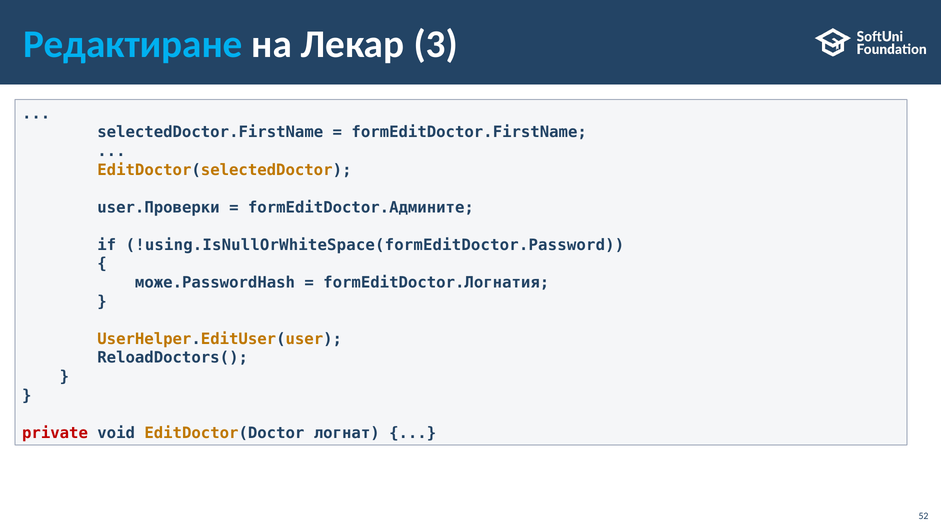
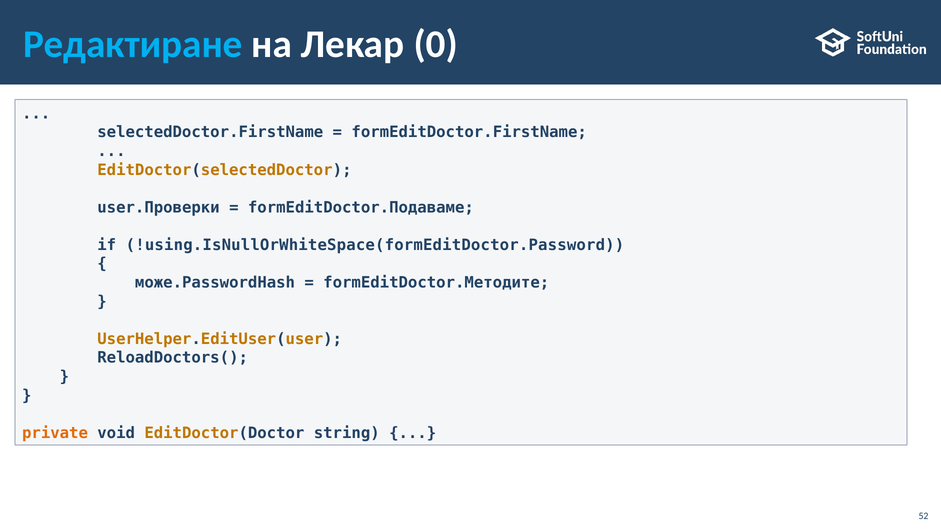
3: 3 -> 0
formEditDoctor.Админите: formEditDoctor.Админите -> formEditDoctor.Подаваме
formEditDoctor.Логнатия: formEditDoctor.Логнатия -> formEditDoctor.Методите
private colour: red -> orange
логнат: логнат -> string
